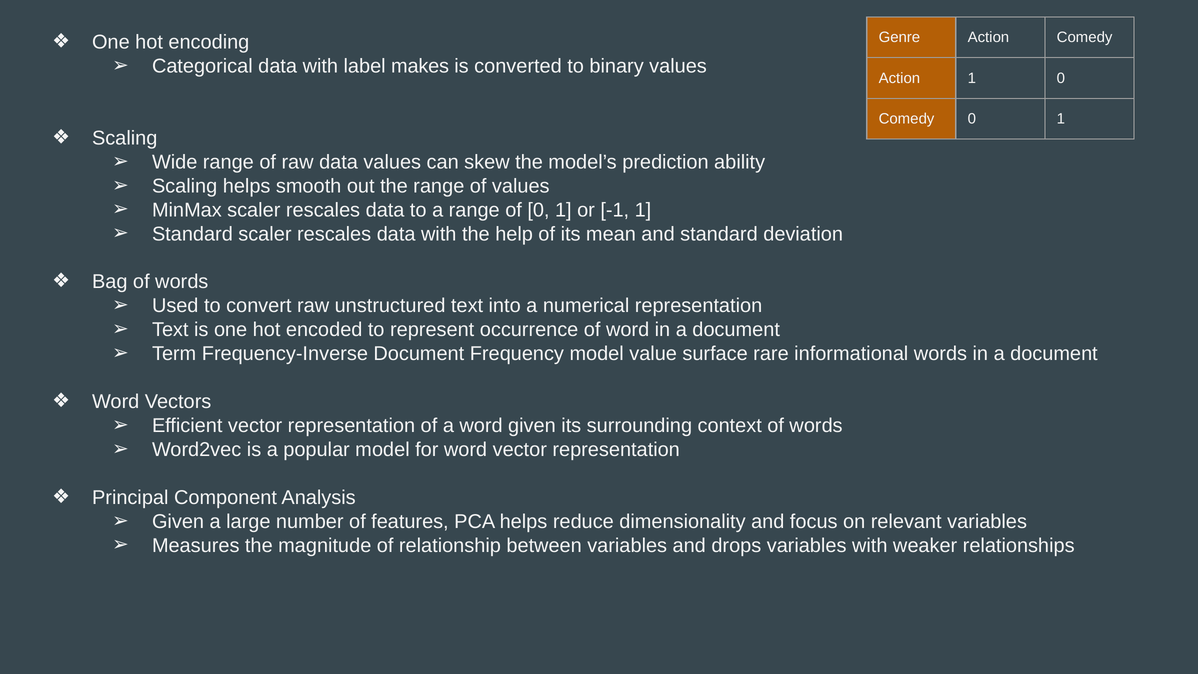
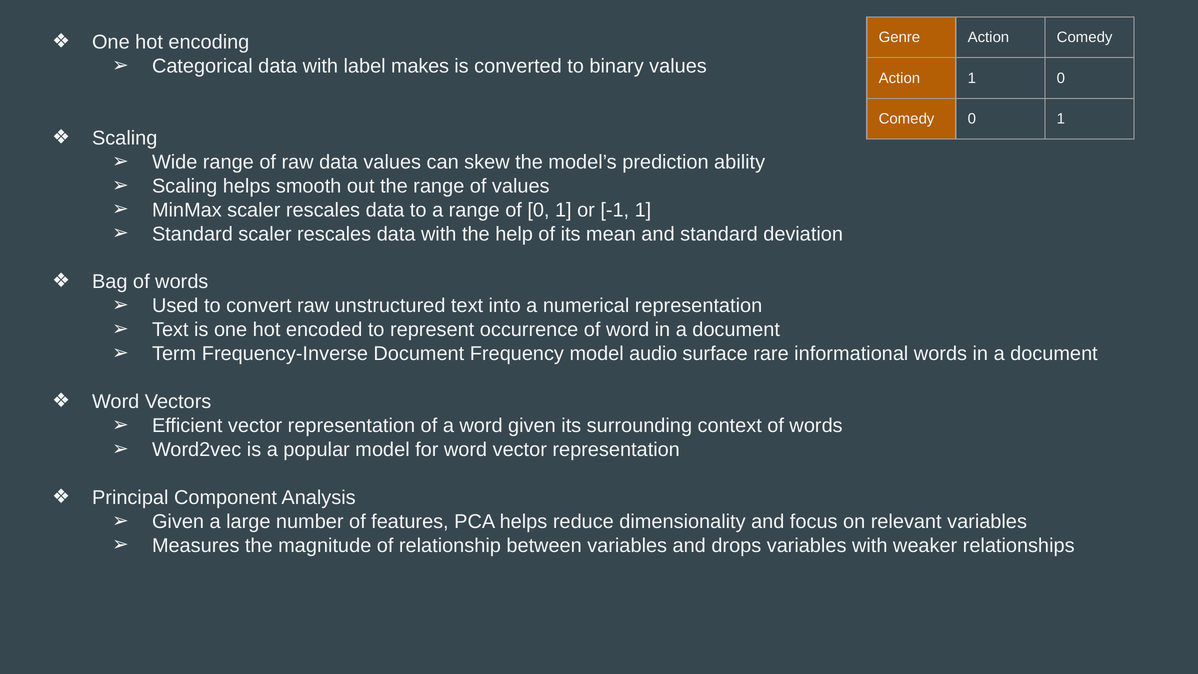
value: value -> audio
